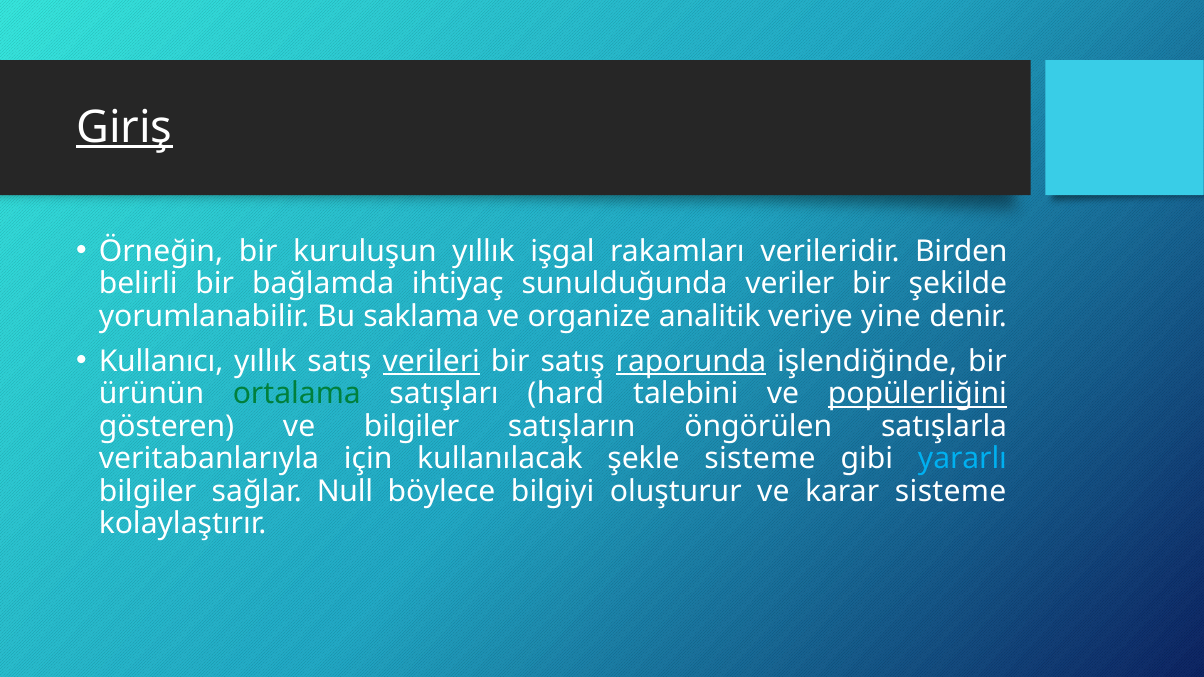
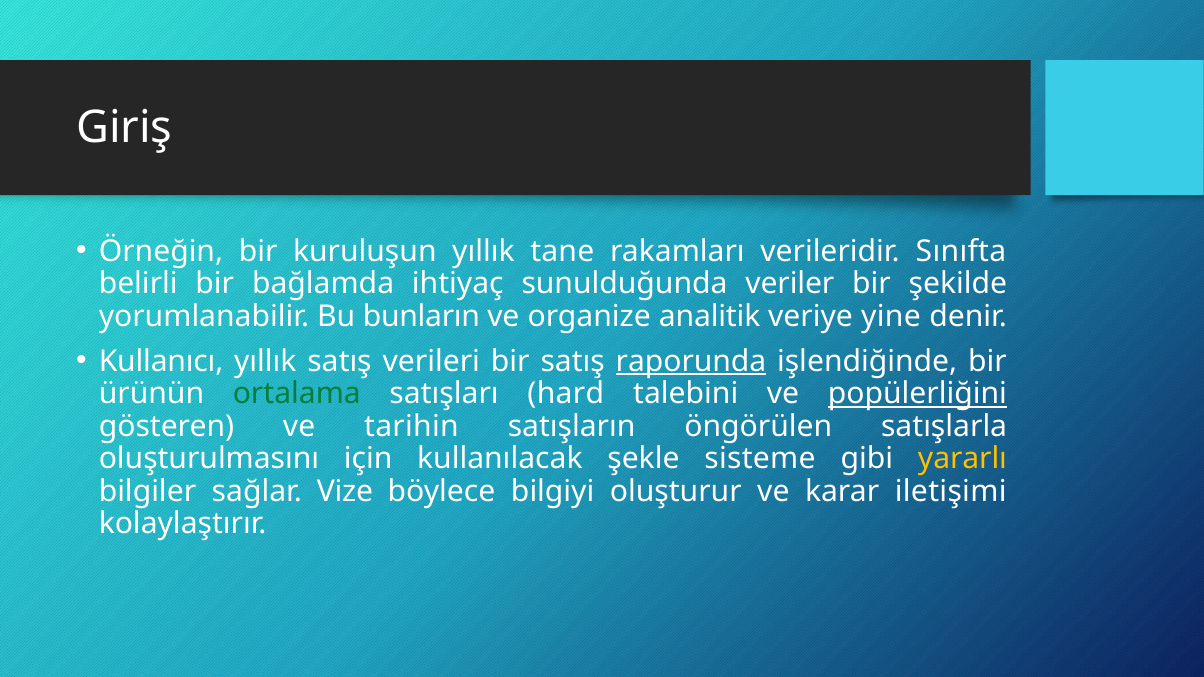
Giriş underline: present -> none
işgal: işgal -> tane
Birden: Birden -> Sınıfta
saklama: saklama -> bunların
verileri underline: present -> none
ve bilgiler: bilgiler -> tarihin
veritabanlarıyla: veritabanlarıyla -> oluşturulmasını
yararlı colour: light blue -> yellow
Null: Null -> Vize
karar sisteme: sisteme -> iletişimi
